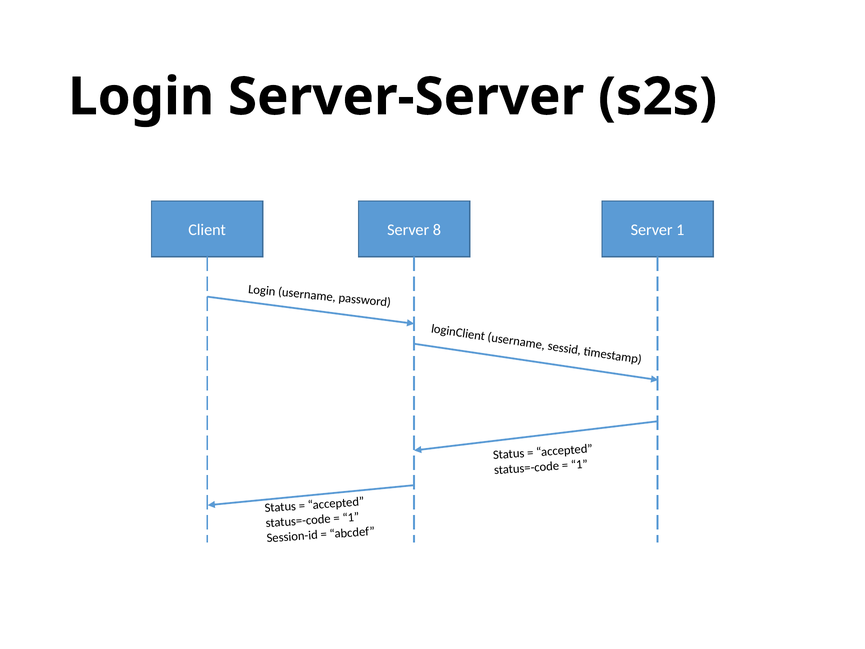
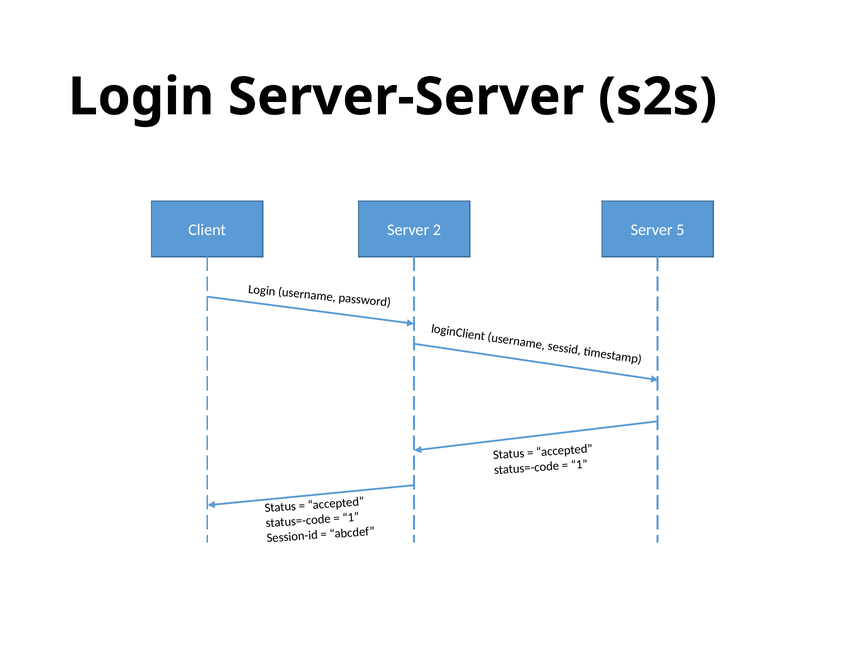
8: 8 -> 2
Server 1: 1 -> 5
